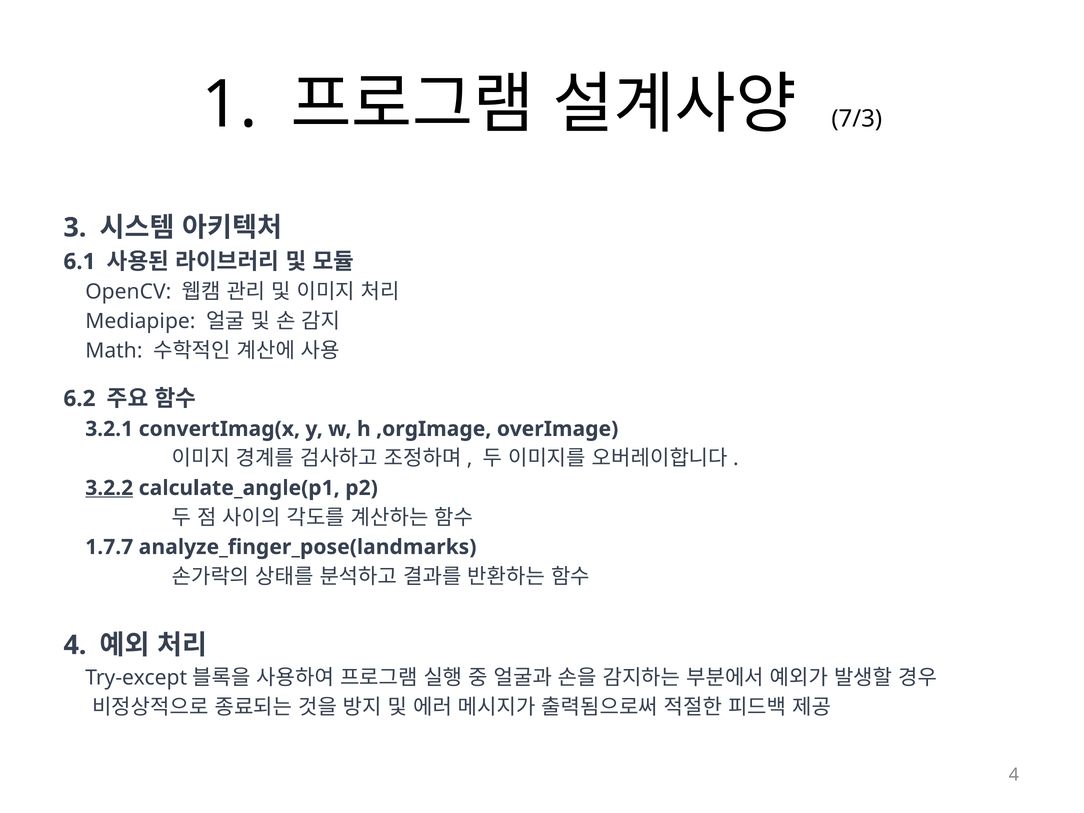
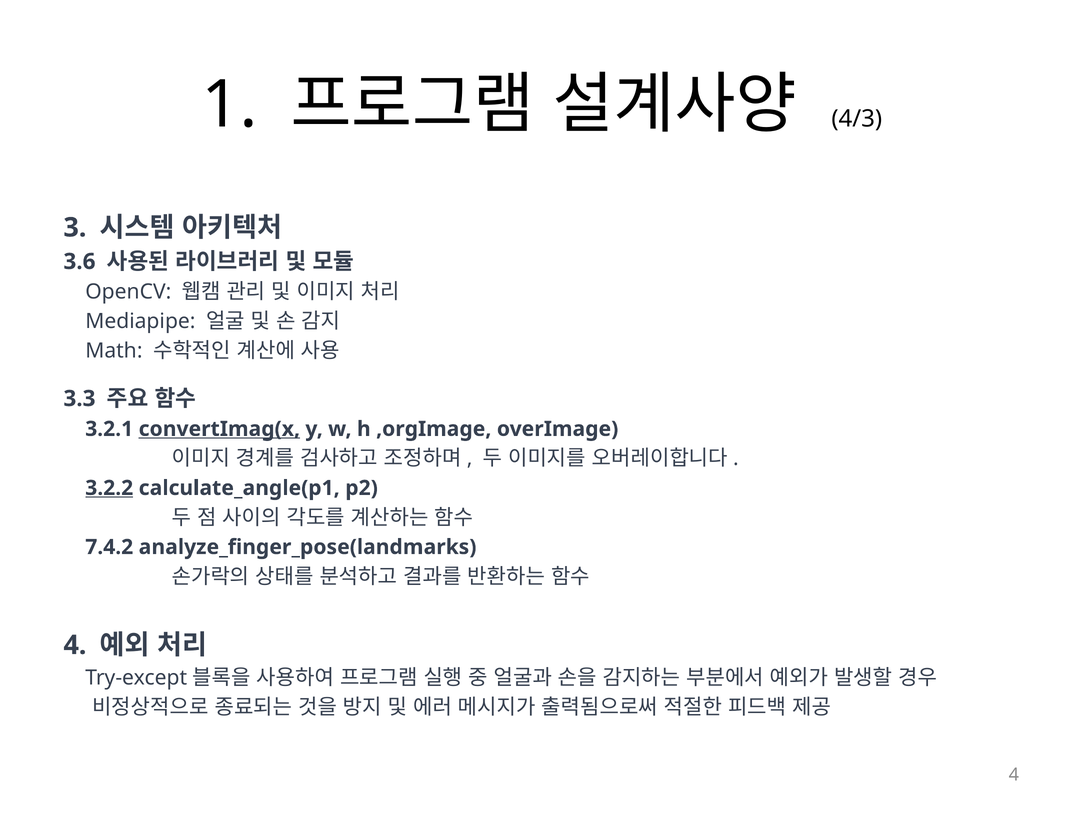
7/3: 7/3 -> 4/3
6.1: 6.1 -> 3.6
6.2: 6.2 -> 3.3
convertImag(x underline: none -> present
1.7.7: 1.7.7 -> 7.4.2
